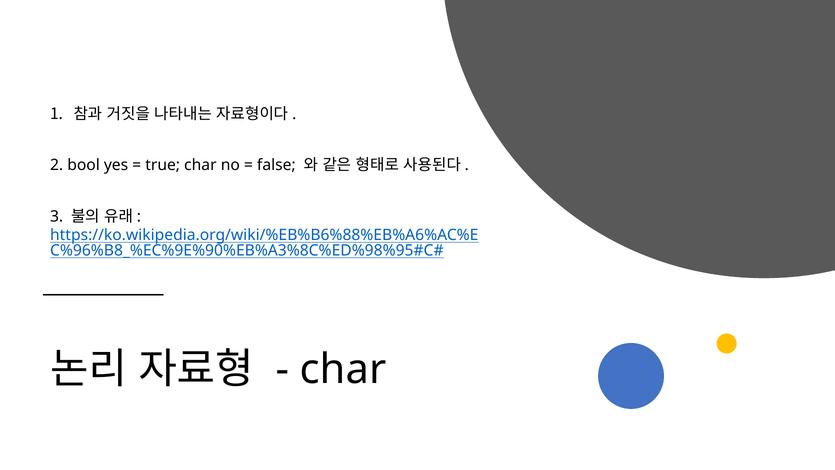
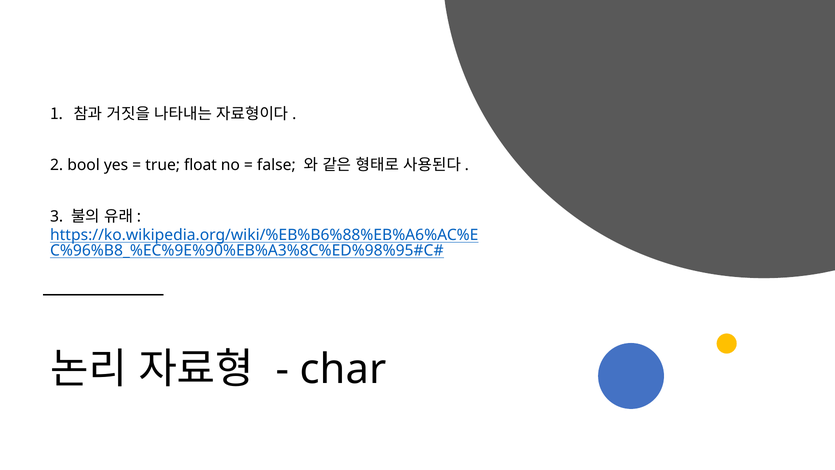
true char: char -> float
